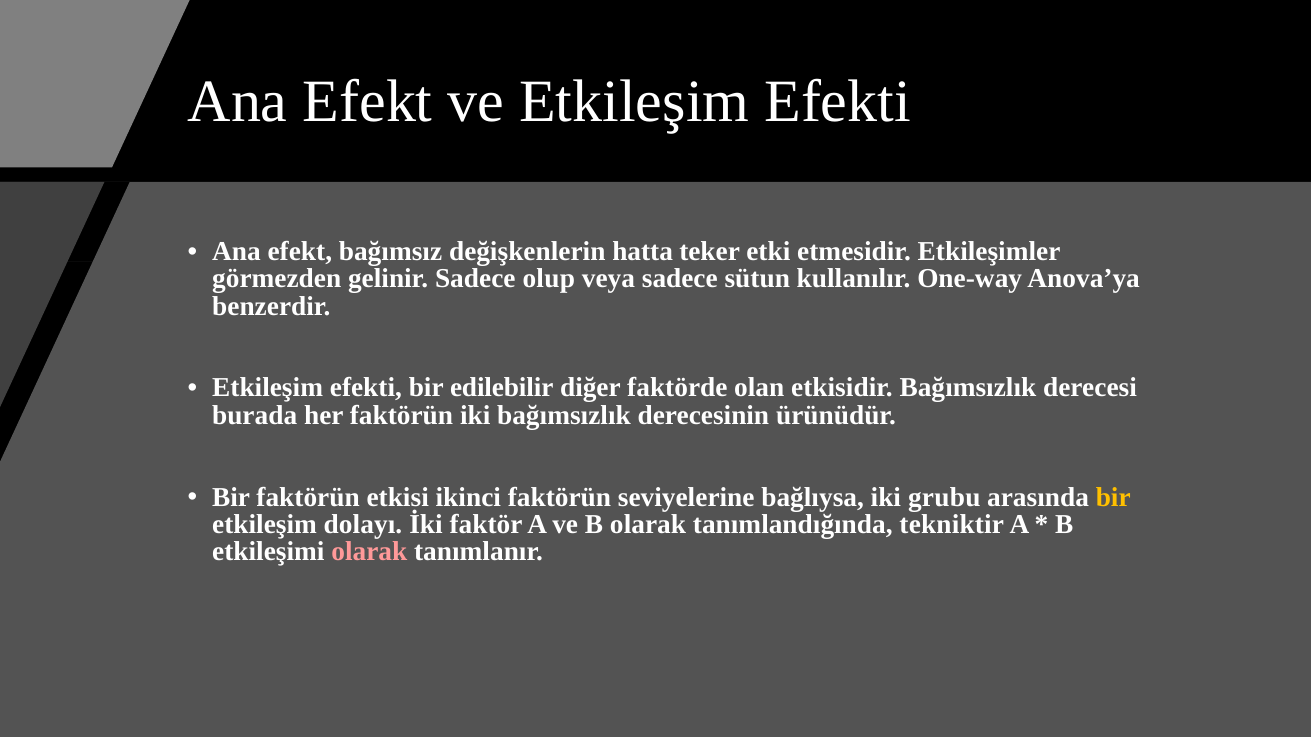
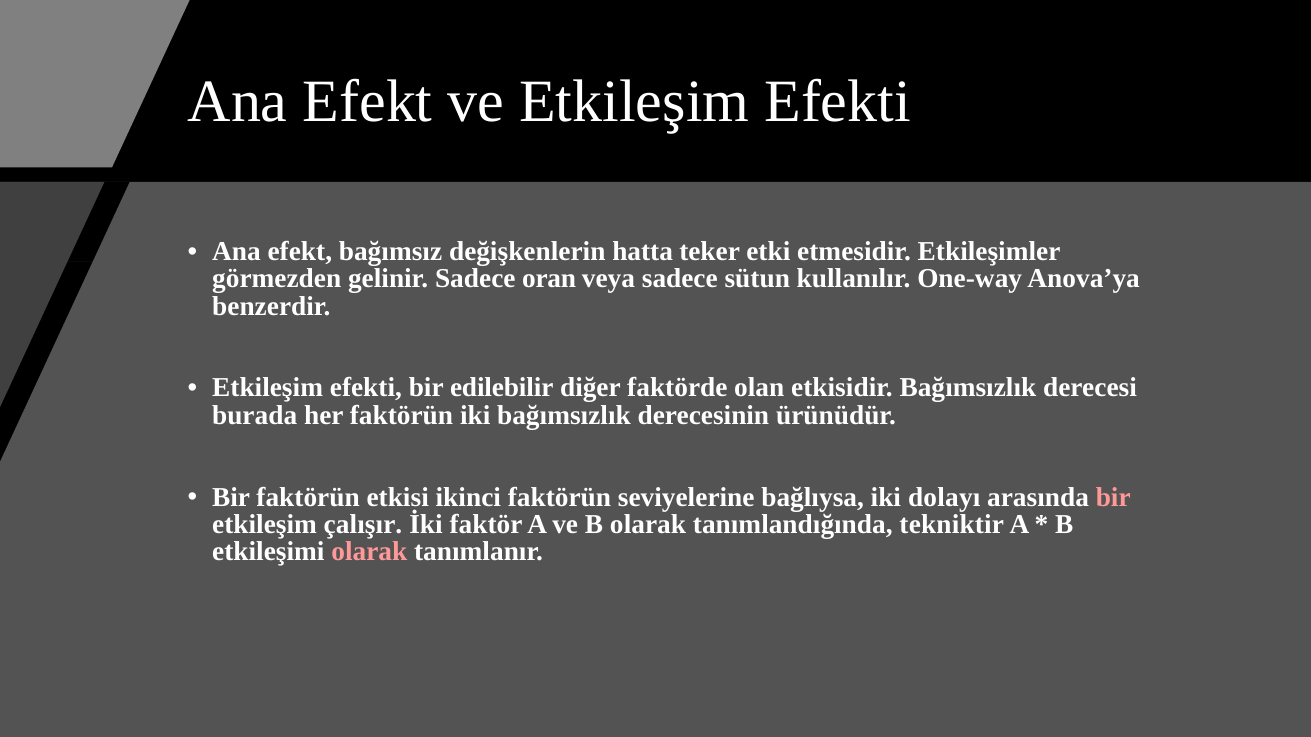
olup: olup -> oran
grubu: grubu -> dolayı
bir at (1113, 497) colour: yellow -> pink
dolayı: dolayı -> çalışır
